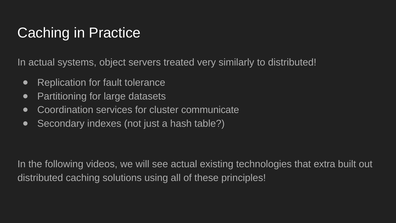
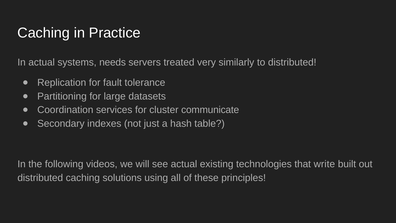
object: object -> needs
extra: extra -> write
